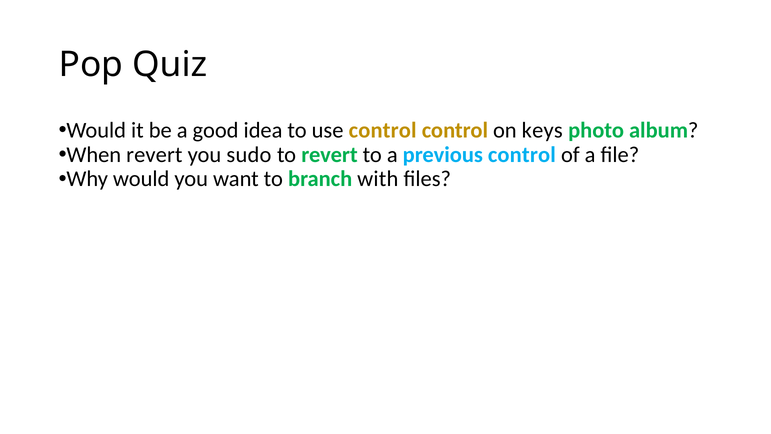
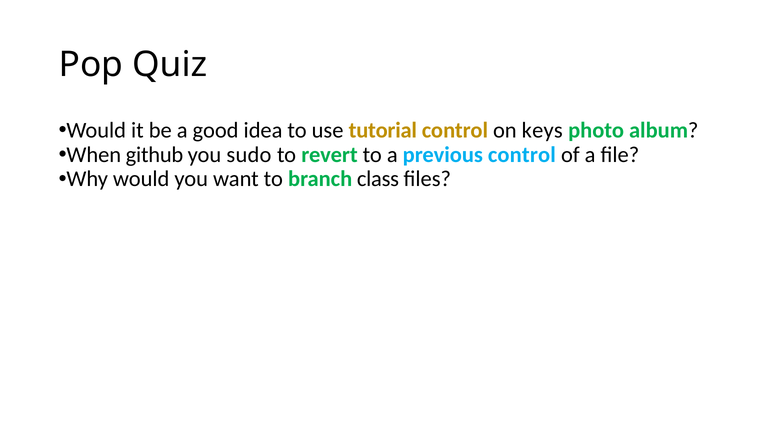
use control: control -> tutorial
When revert: revert -> github
with: with -> class
